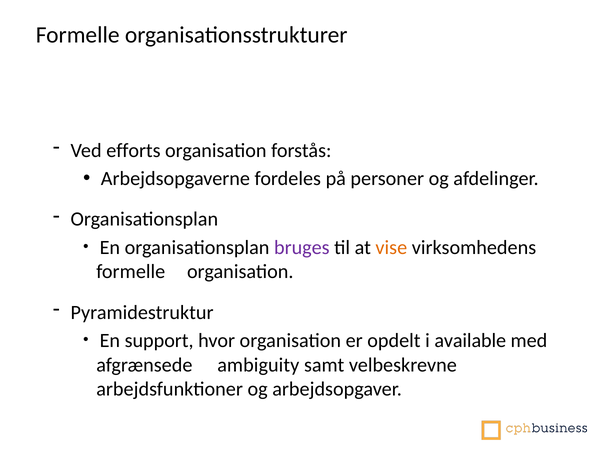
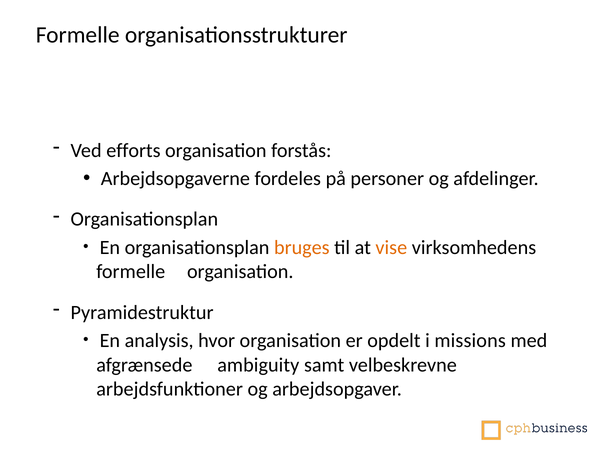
bruges colour: purple -> orange
support: support -> analysis
available: available -> missions
